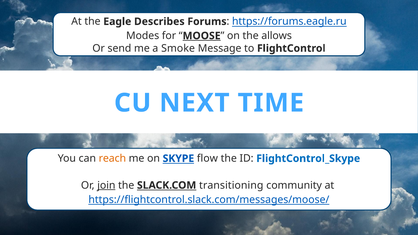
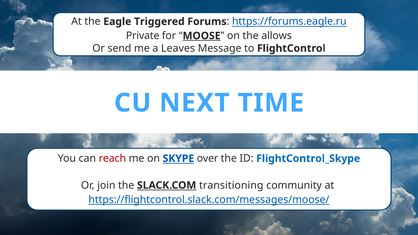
Describes: Describes -> Triggered
Modes: Modes -> Private
Smoke: Smoke -> Leaves
reach colour: orange -> red
flow: flow -> over
join underline: present -> none
